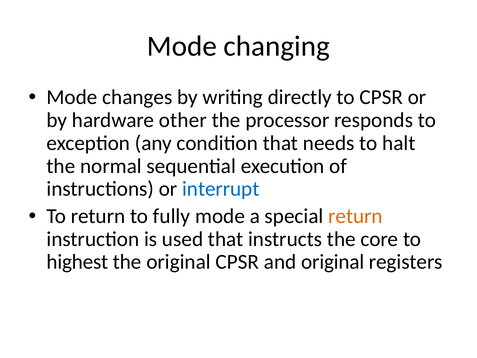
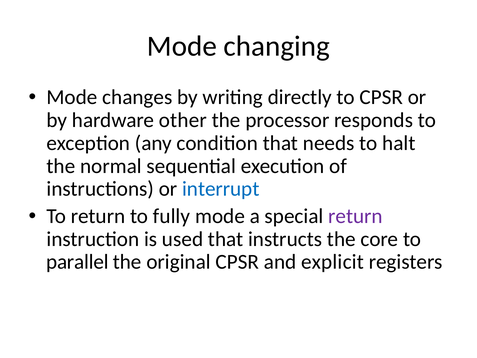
return at (355, 216) colour: orange -> purple
highest: highest -> parallel
and original: original -> explicit
